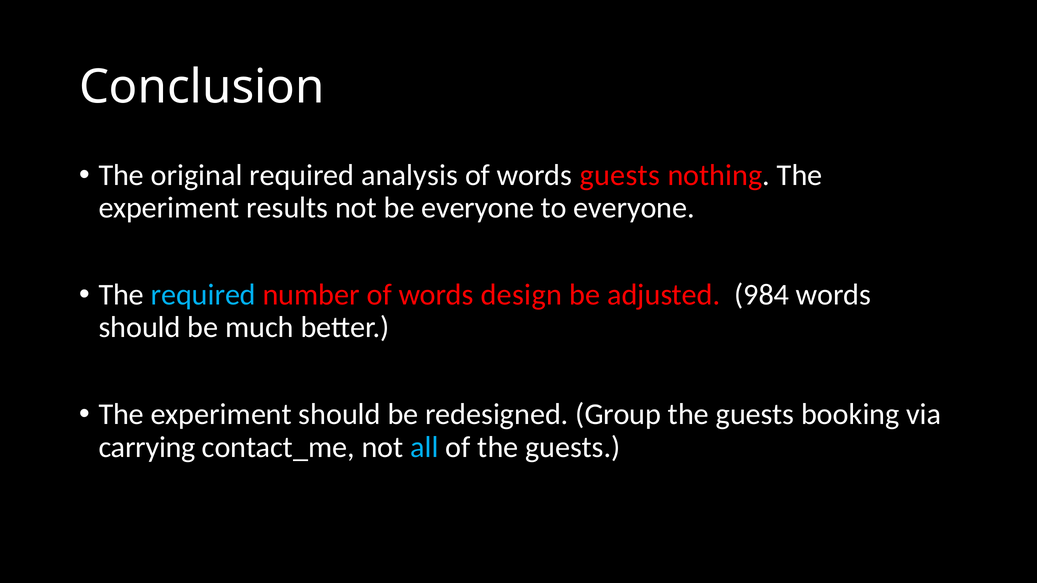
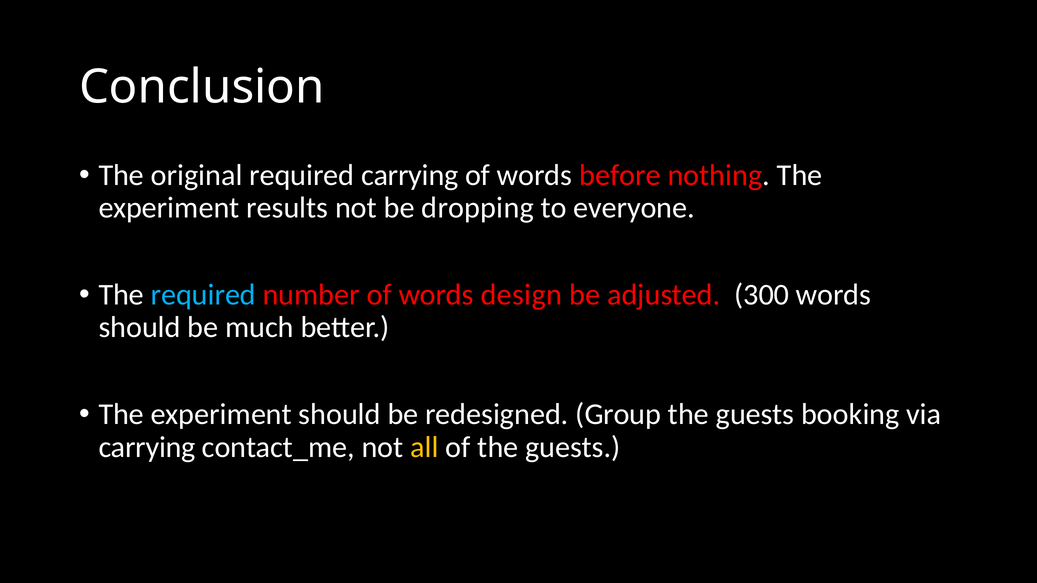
required analysis: analysis -> carrying
words guests: guests -> before
be everyone: everyone -> dropping
984: 984 -> 300
all colour: light blue -> yellow
